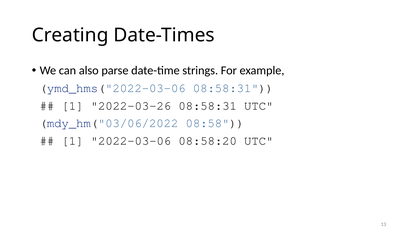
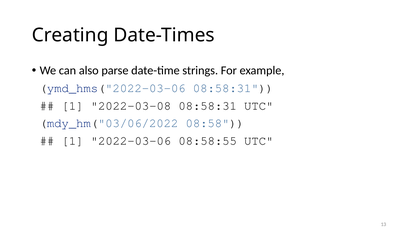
2022-03-26: 2022-03-26 -> 2022-03-08
08:58:20: 08:58:20 -> 08:58:55
